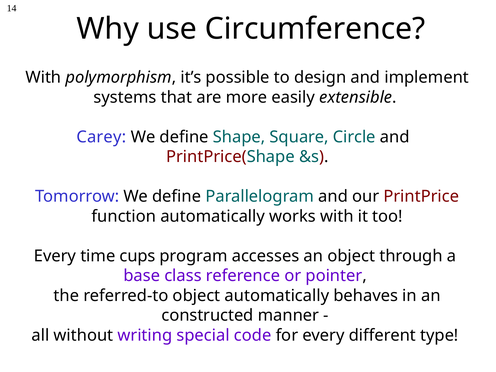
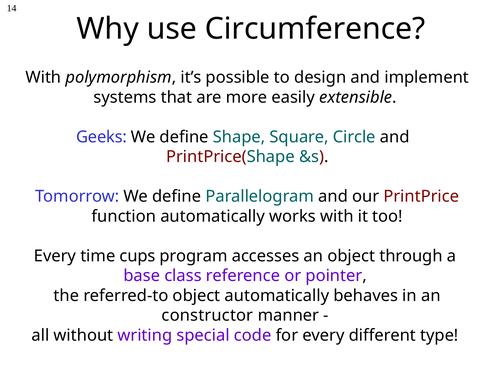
Carey: Carey -> Geeks
constructed: constructed -> constructor
